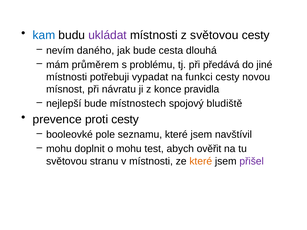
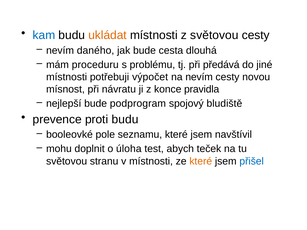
ukládat colour: purple -> orange
průměrem: průměrem -> proceduru
vypadat: vypadat -> výpočet
na funkci: funkci -> nevím
místnostech: místnostech -> podprogram
proti cesty: cesty -> budu
o mohu: mohu -> úloha
ověřit: ověřit -> teček
přišel colour: purple -> blue
